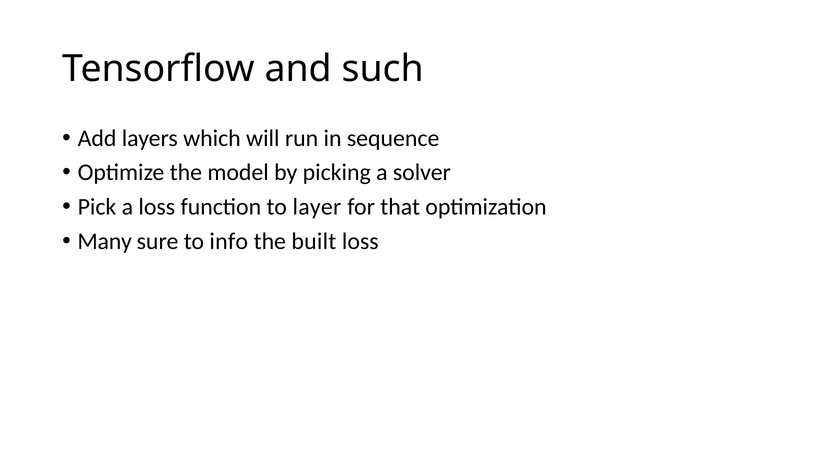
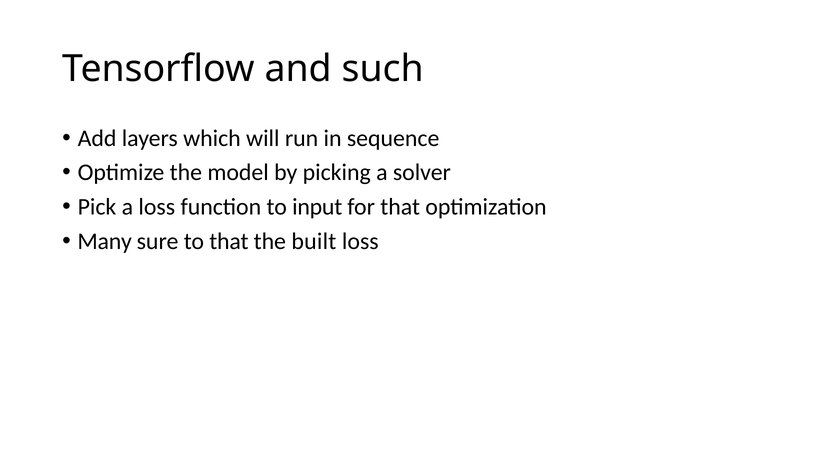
layer: layer -> input
to info: info -> that
